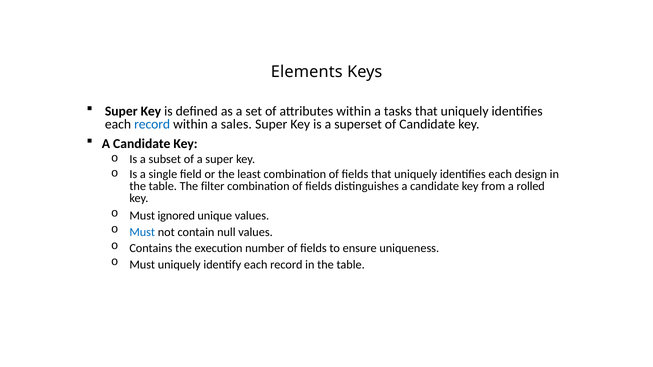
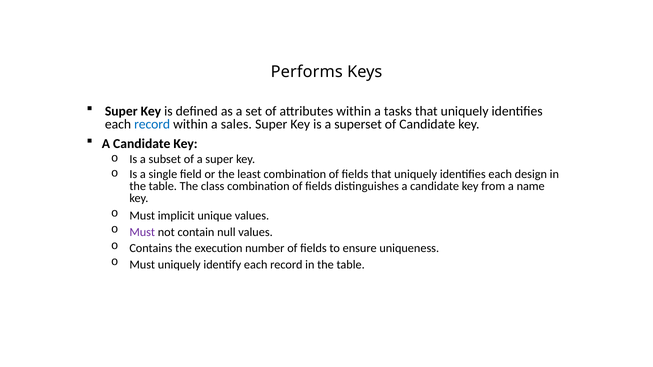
Elements: Elements -> Performs
filter: filter -> class
rolled: rolled -> name
ignored: ignored -> implicit
Must at (142, 232) colour: blue -> purple
